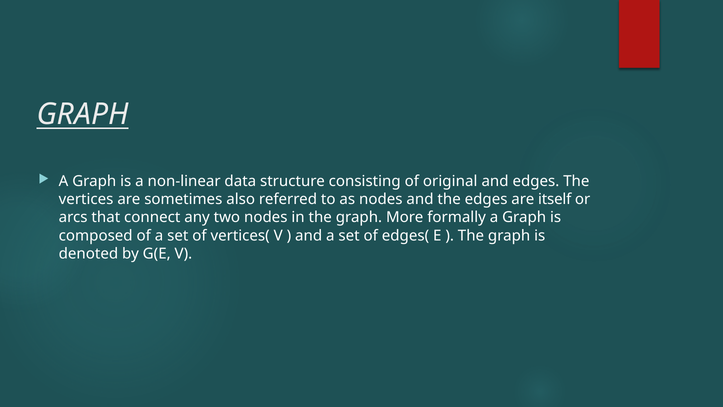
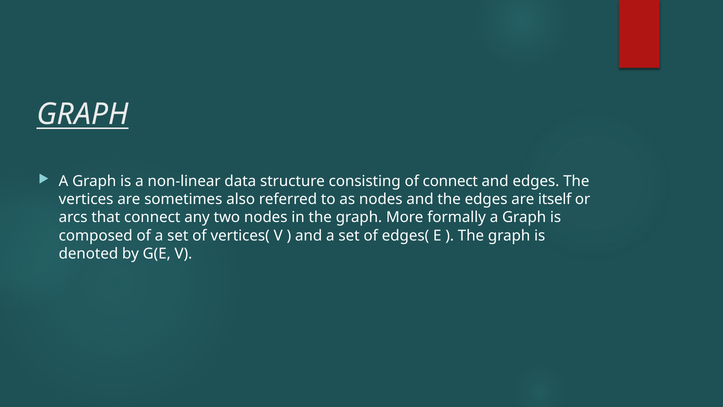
of original: original -> connect
